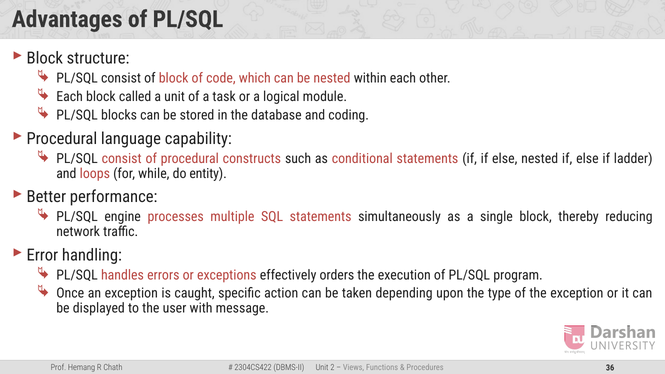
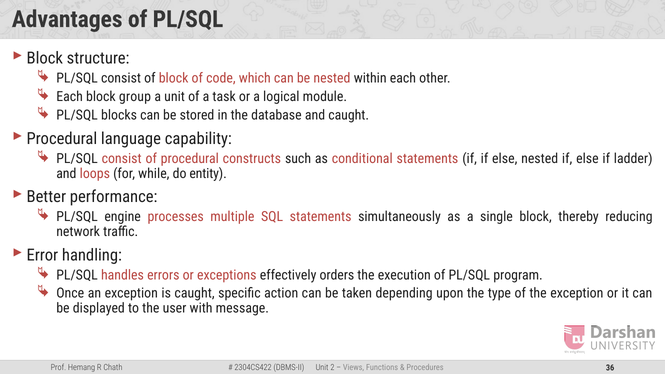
called: called -> group
and coding: coding -> caught
